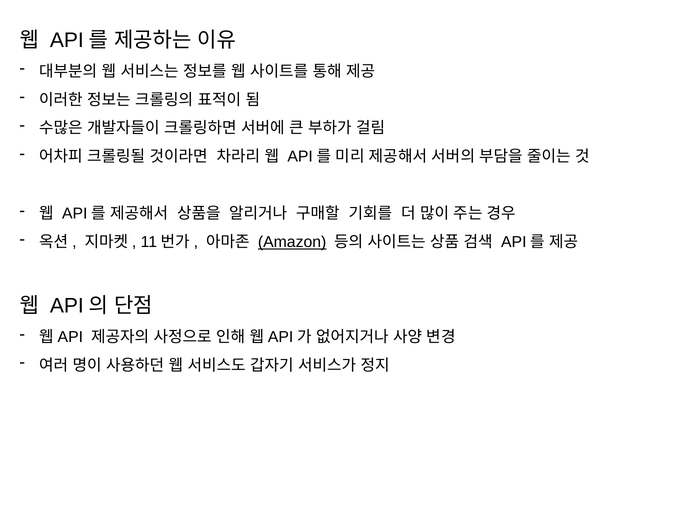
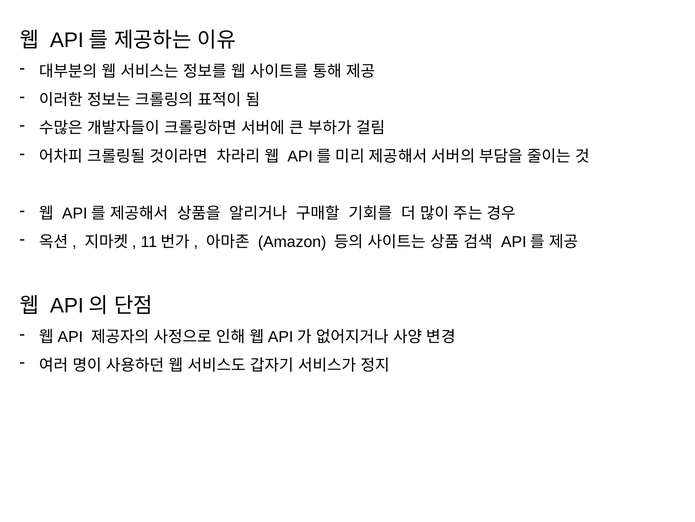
Amazon underline: present -> none
